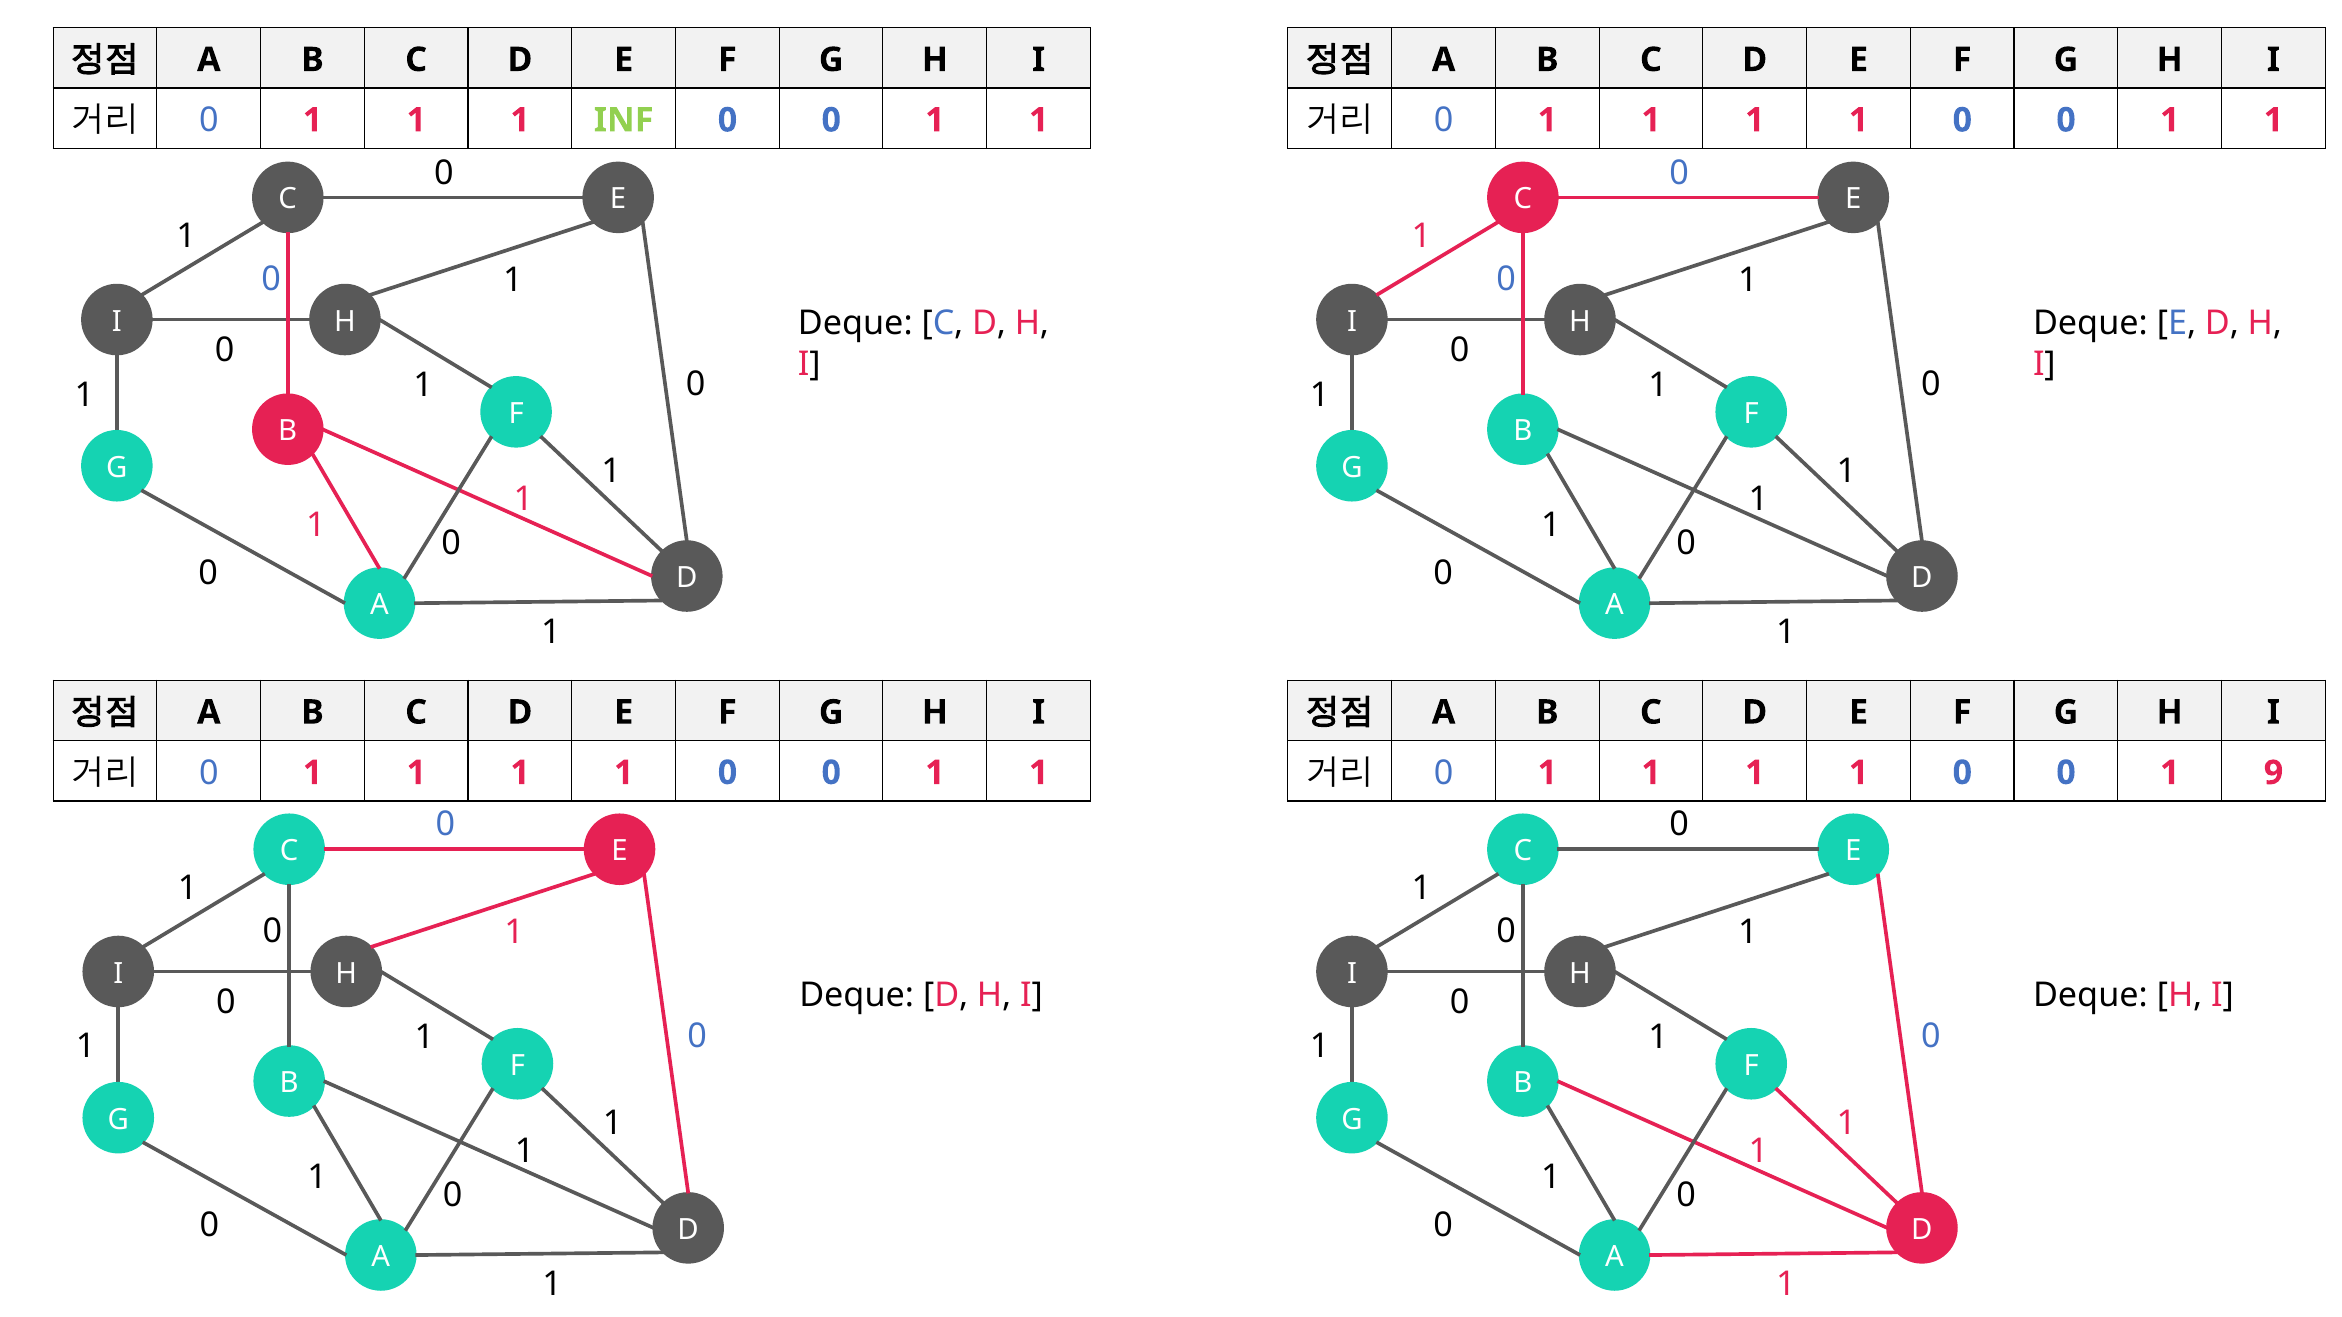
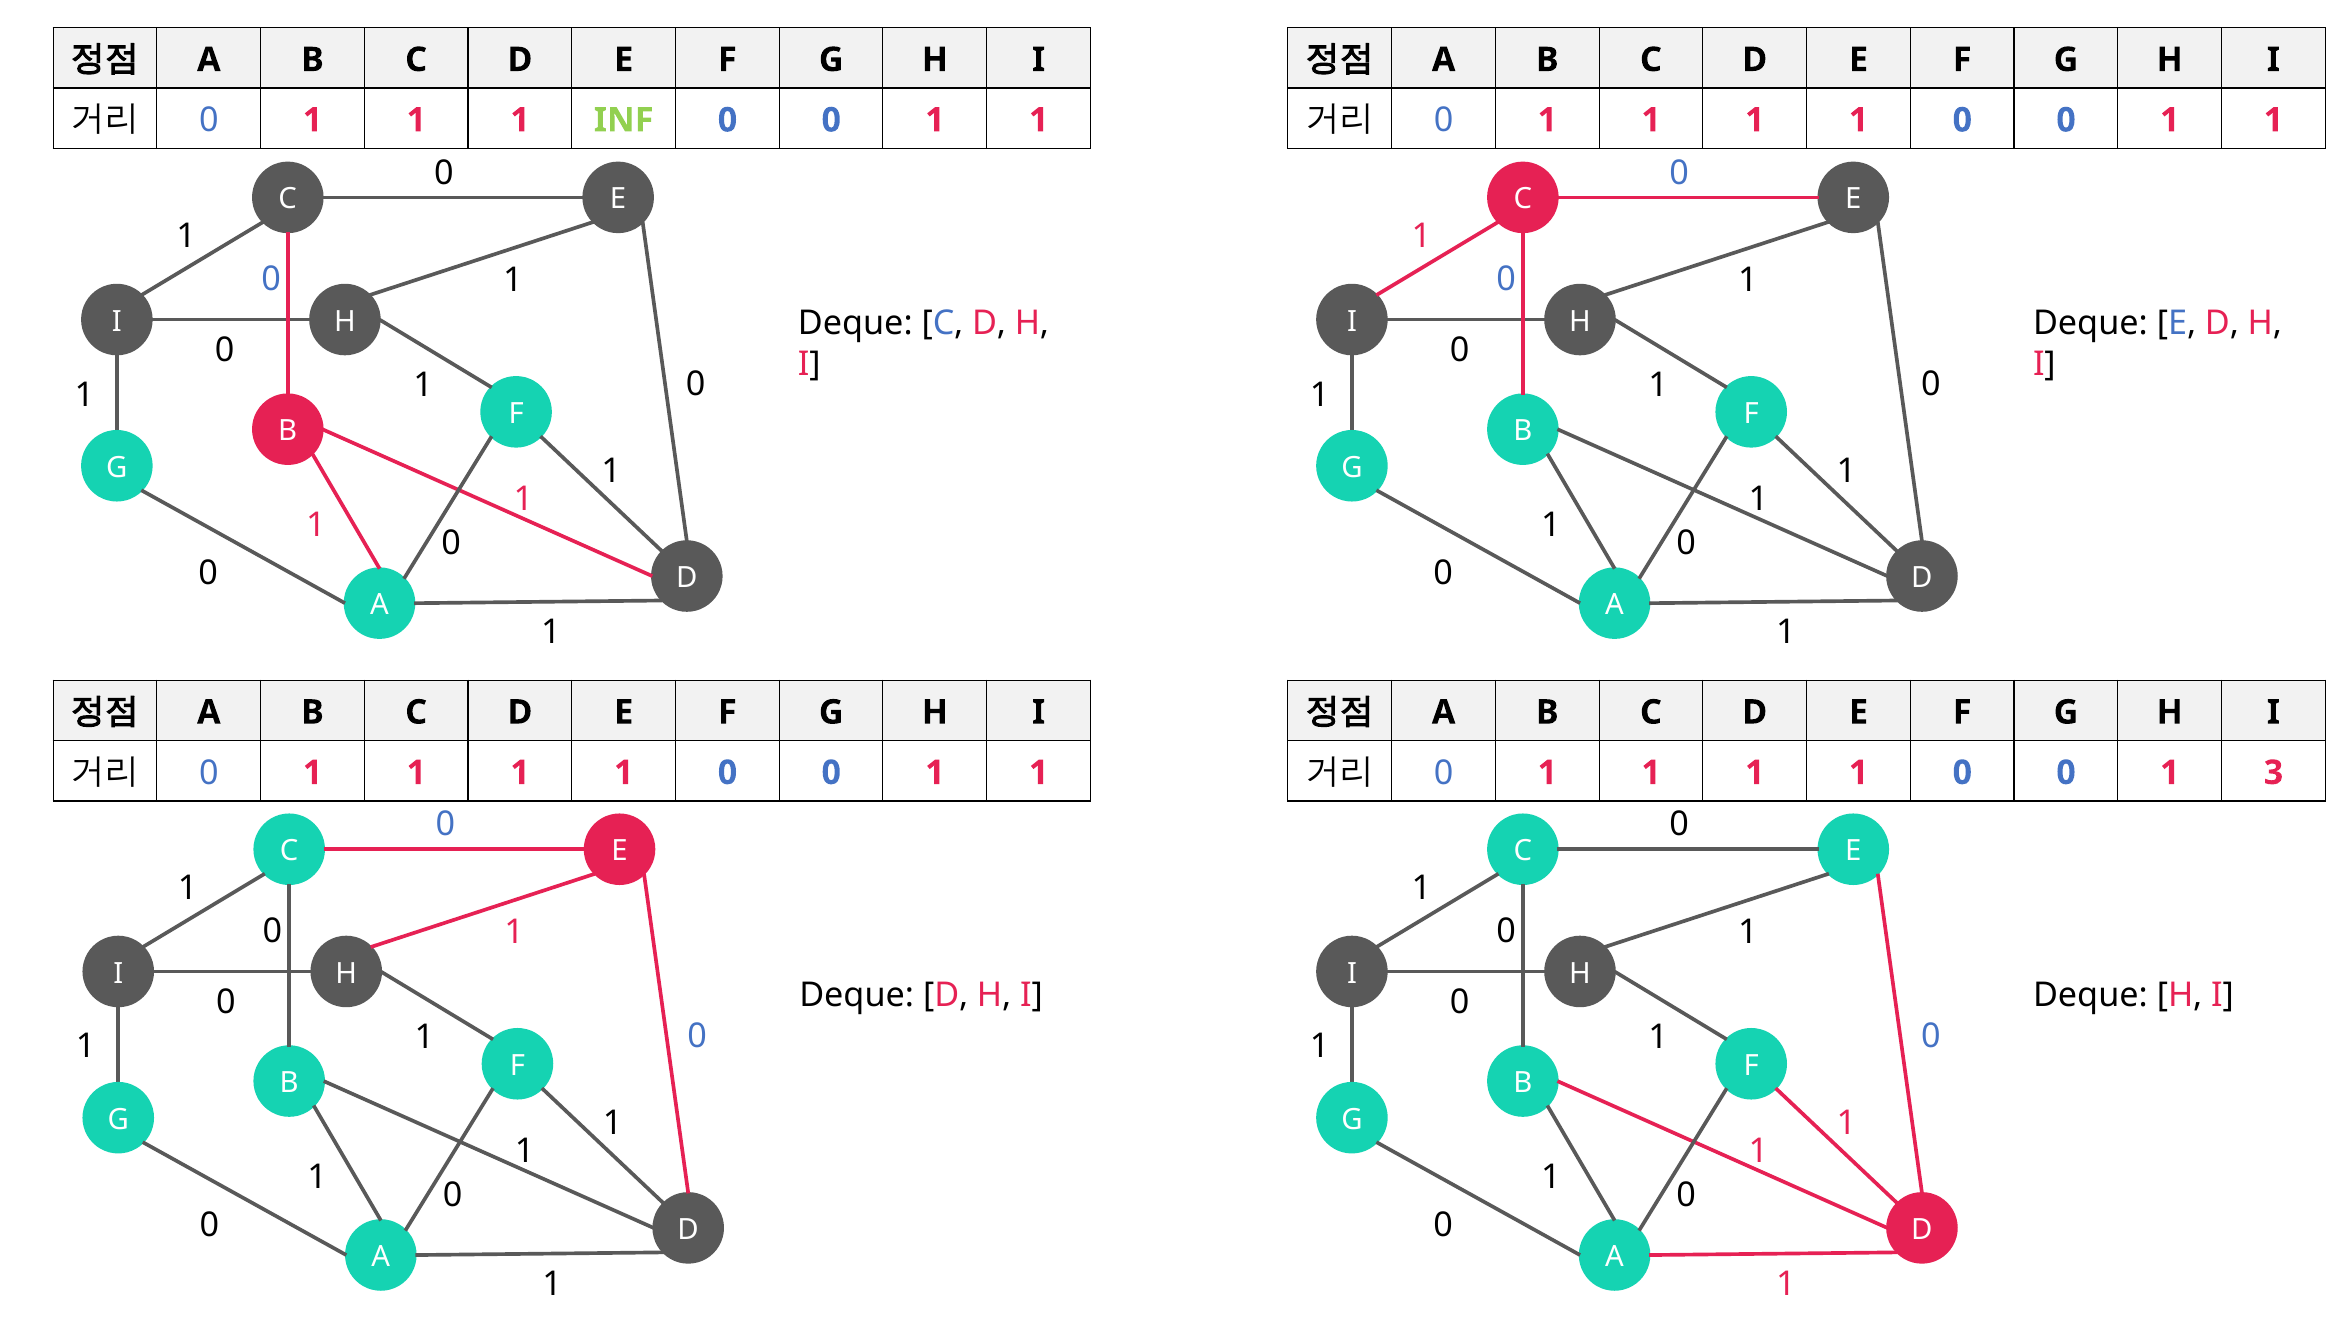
9: 9 -> 3
